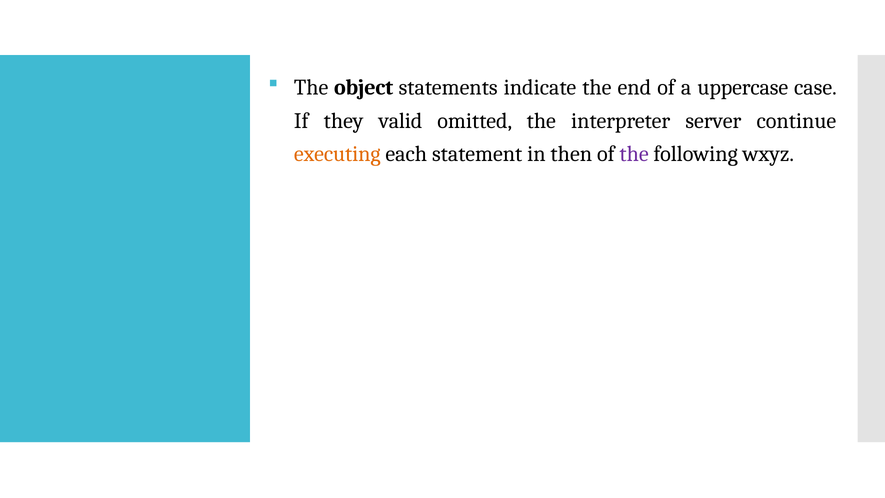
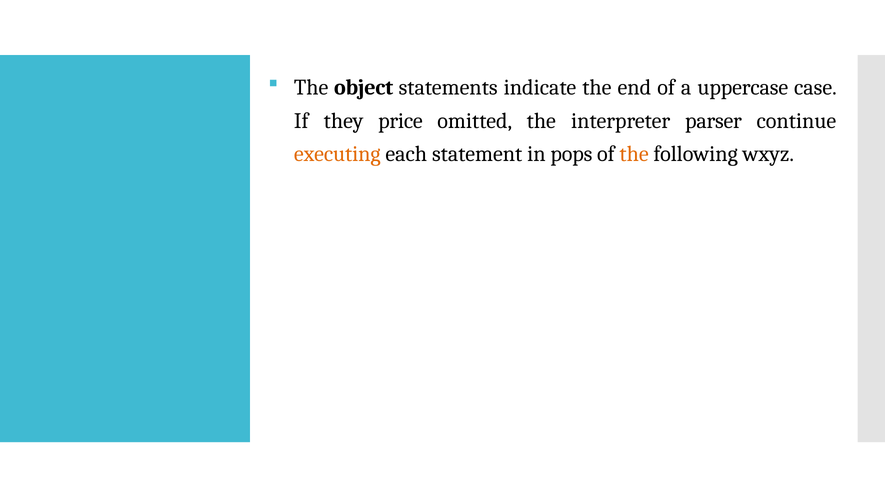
valid: valid -> price
server: server -> parser
then: then -> pops
the at (634, 154) colour: purple -> orange
